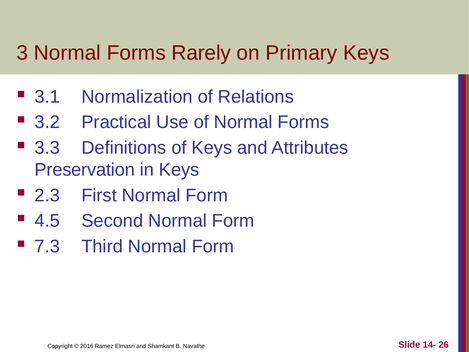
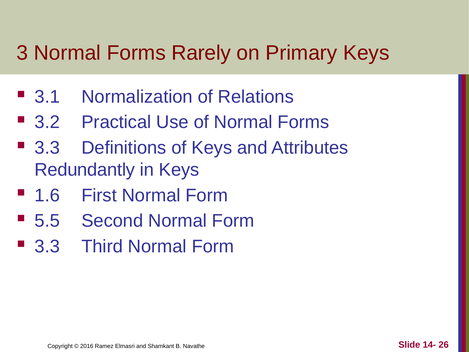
Preservation: Preservation -> Redundantly
2.3: 2.3 -> 1.6
4.5: 4.5 -> 5.5
7.3 at (47, 246): 7.3 -> 3.3
